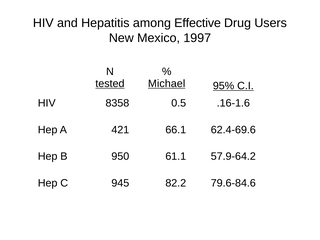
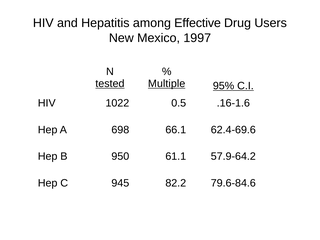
Michael: Michael -> Multiple
8358: 8358 -> 1022
421: 421 -> 698
